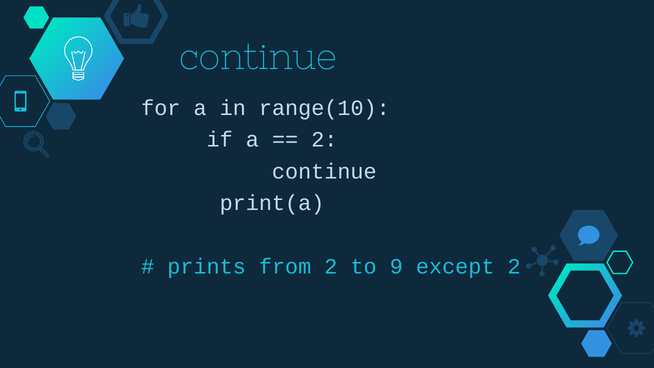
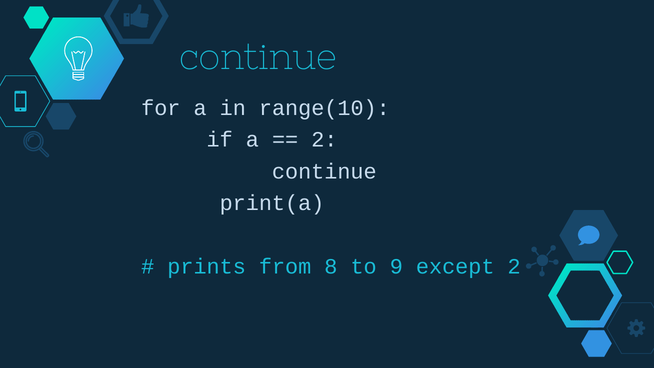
from 2: 2 -> 8
